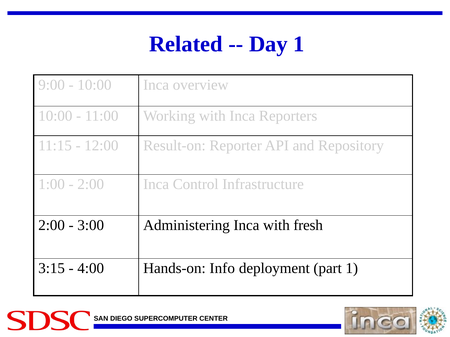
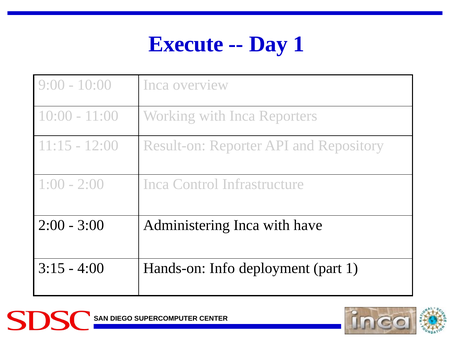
Related: Related -> Execute
fresh: fresh -> have
